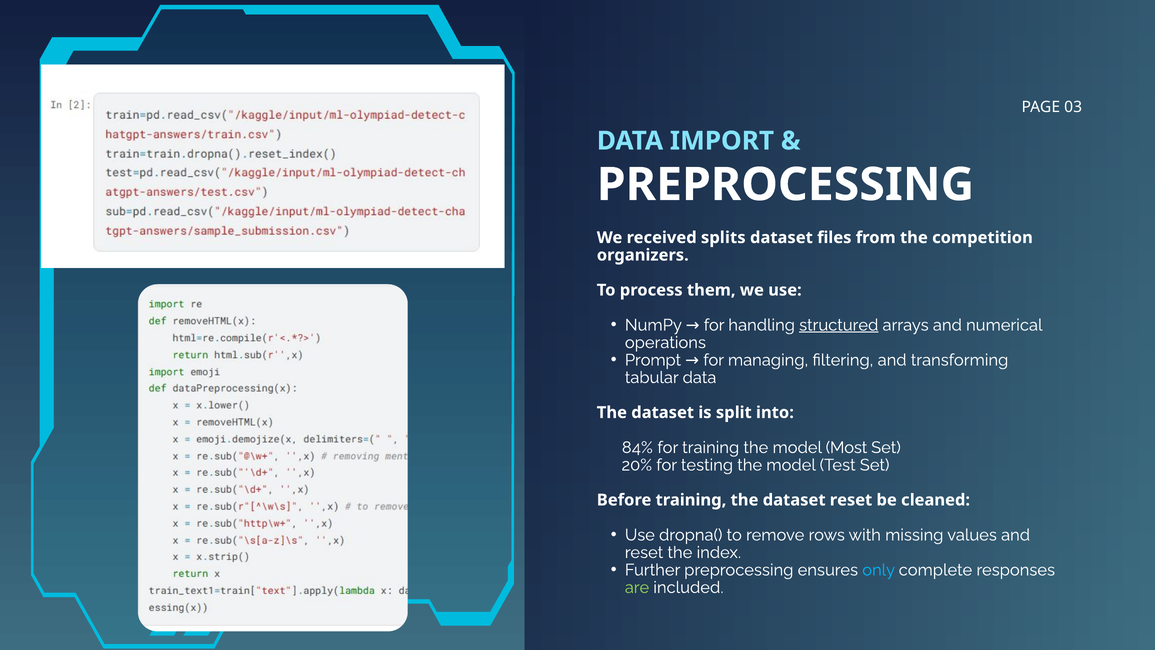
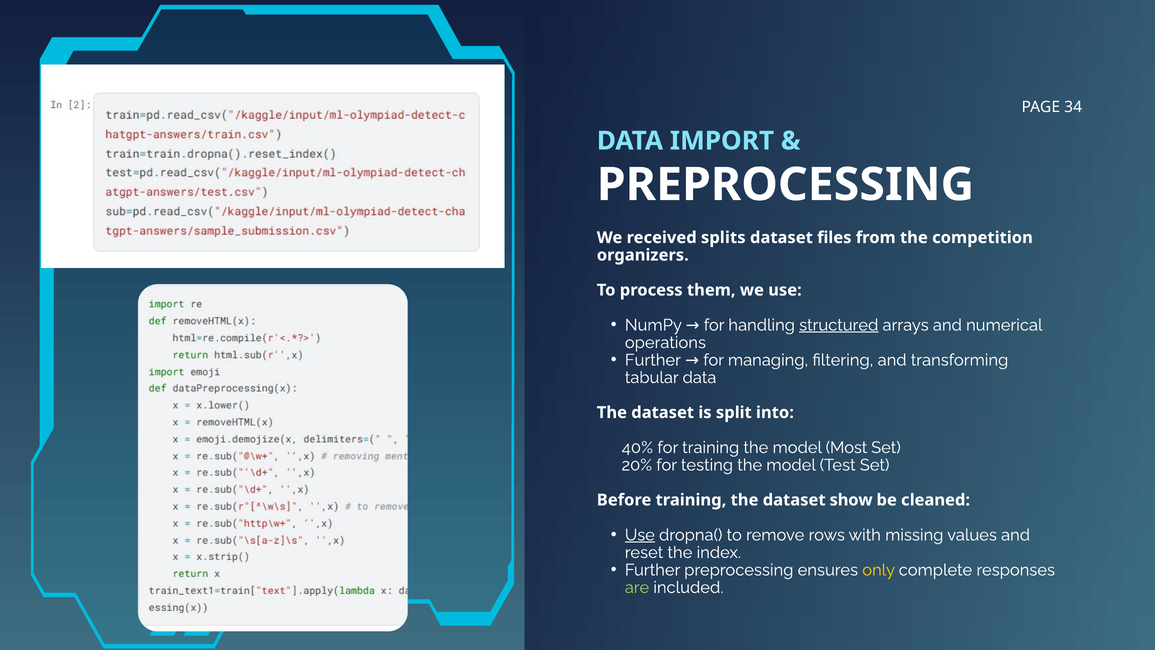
03: 03 -> 34
Prompt at (653, 360): Prompt -> Further
84%: 84% -> 40%
dataset reset: reset -> show
Use at (640, 535) underline: none -> present
only colour: light blue -> yellow
